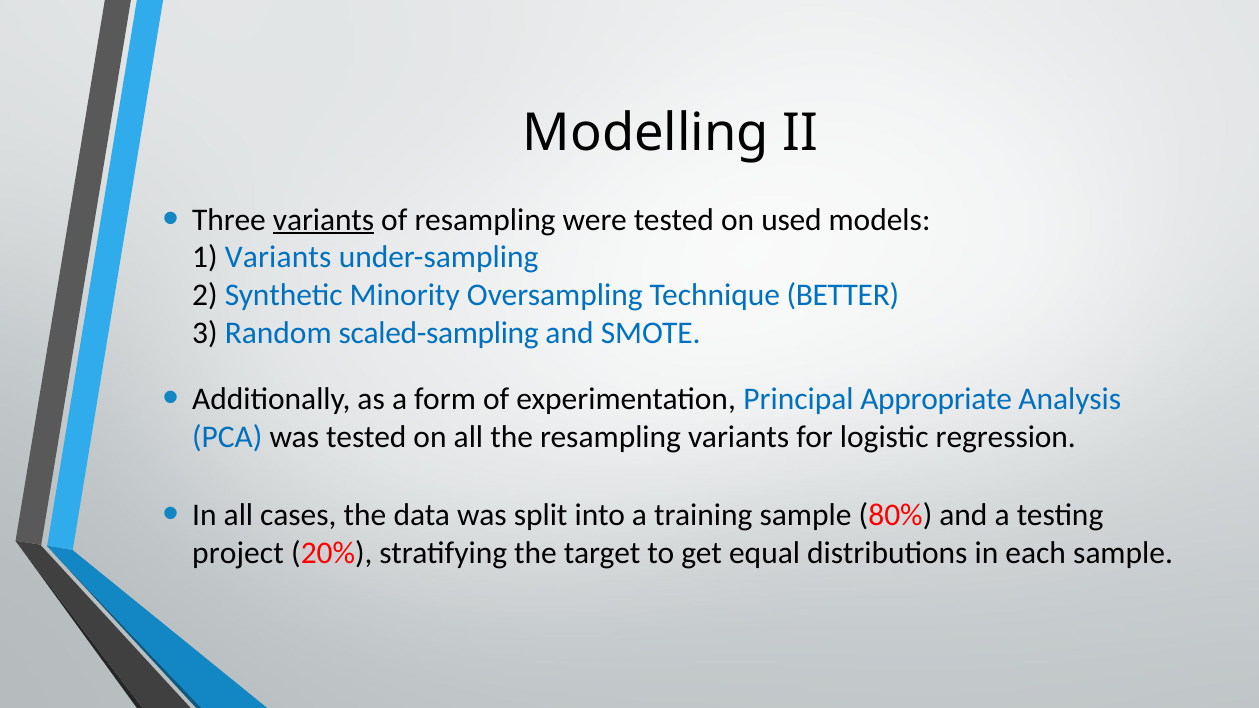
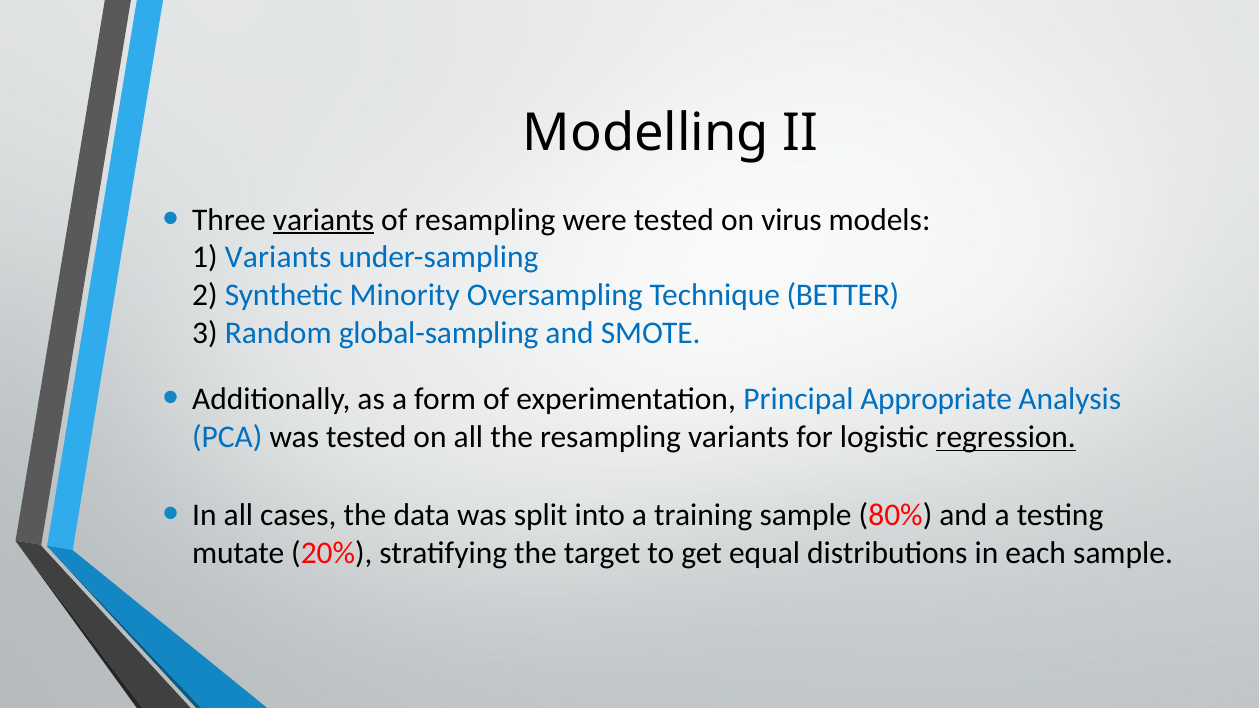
used: used -> virus
scaled-sampling: scaled-sampling -> global-sampling
regression underline: none -> present
project: project -> mutate
